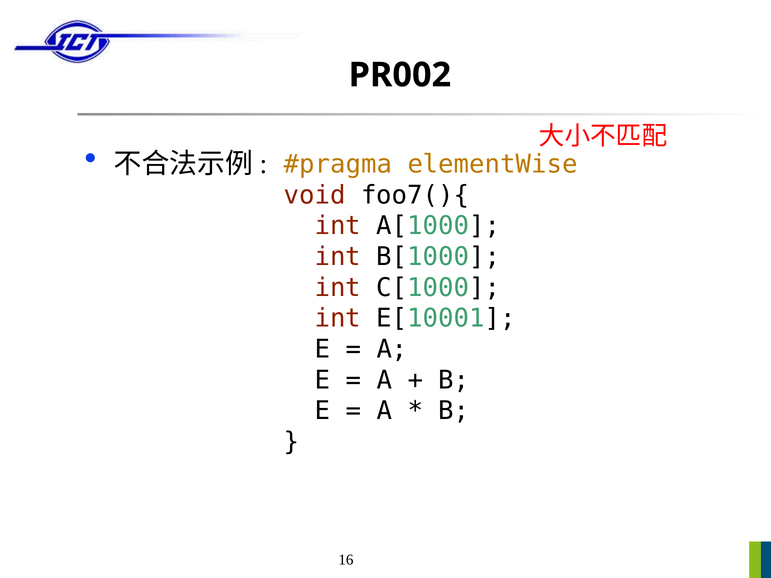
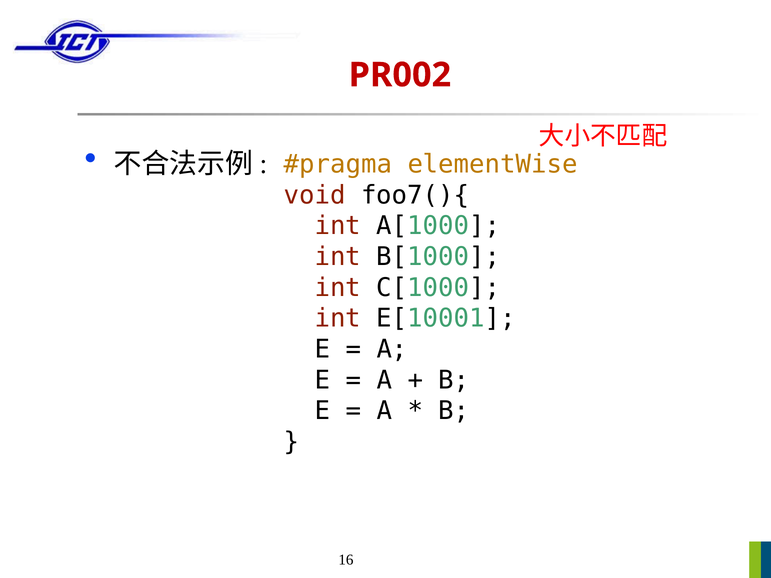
PR002 colour: black -> red
